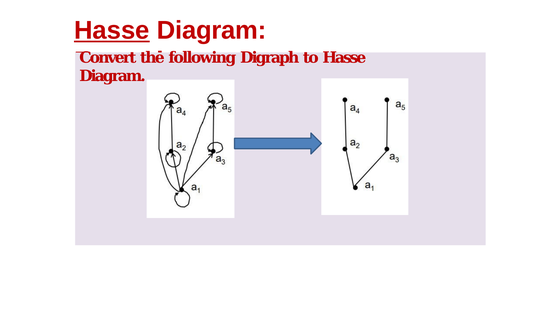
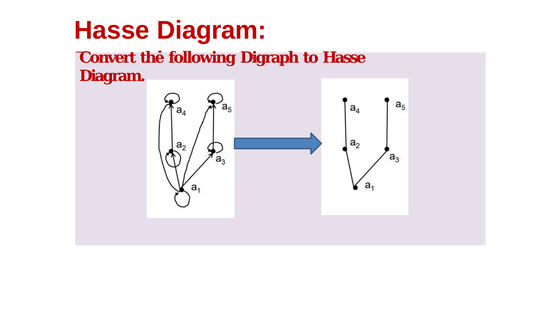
Hasse at (112, 30) underline: present -> none
